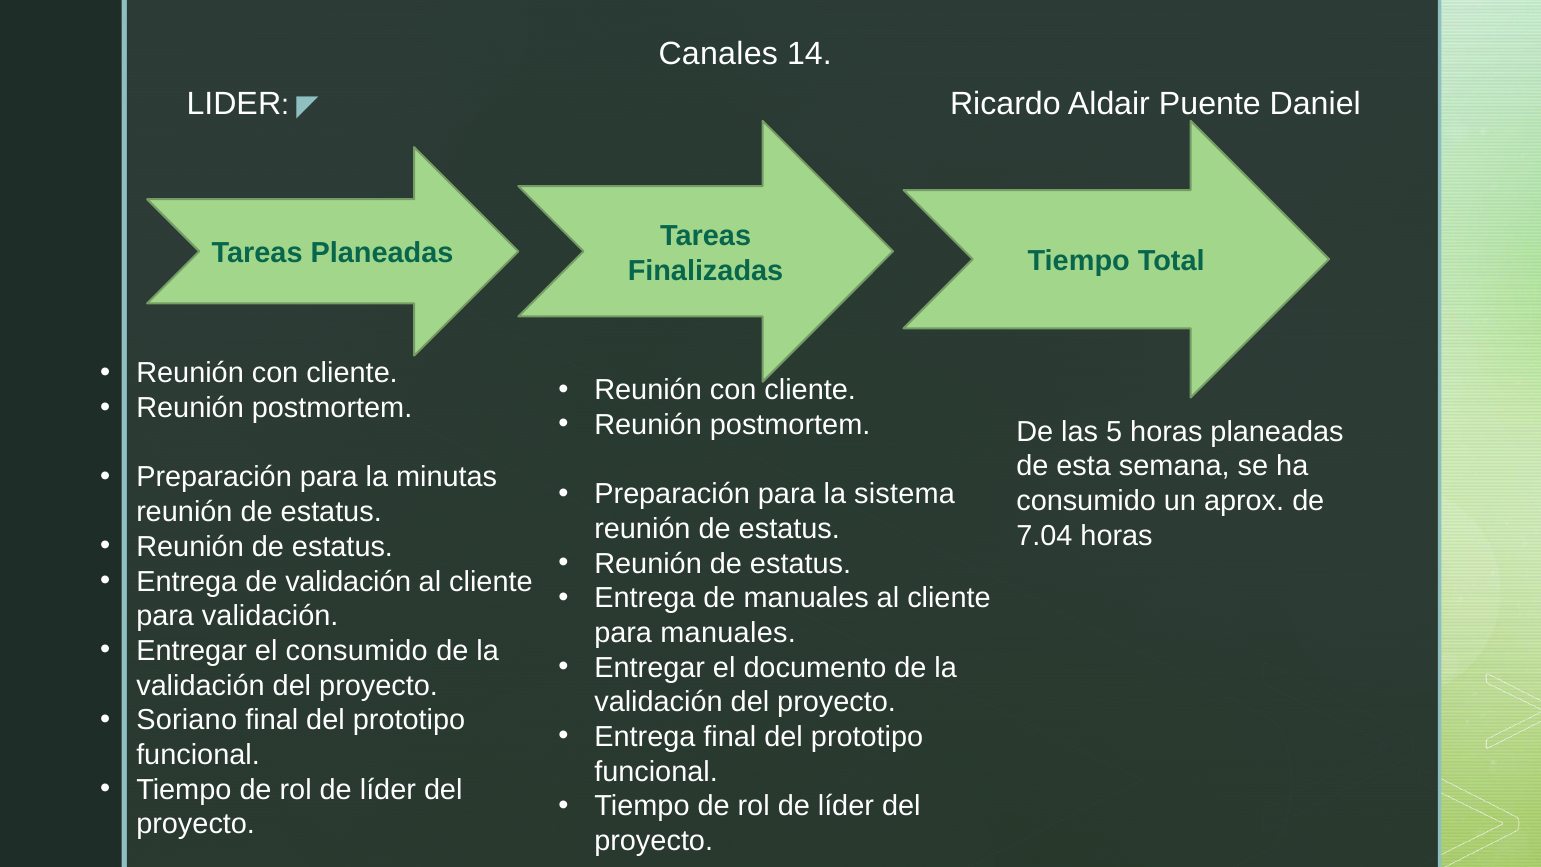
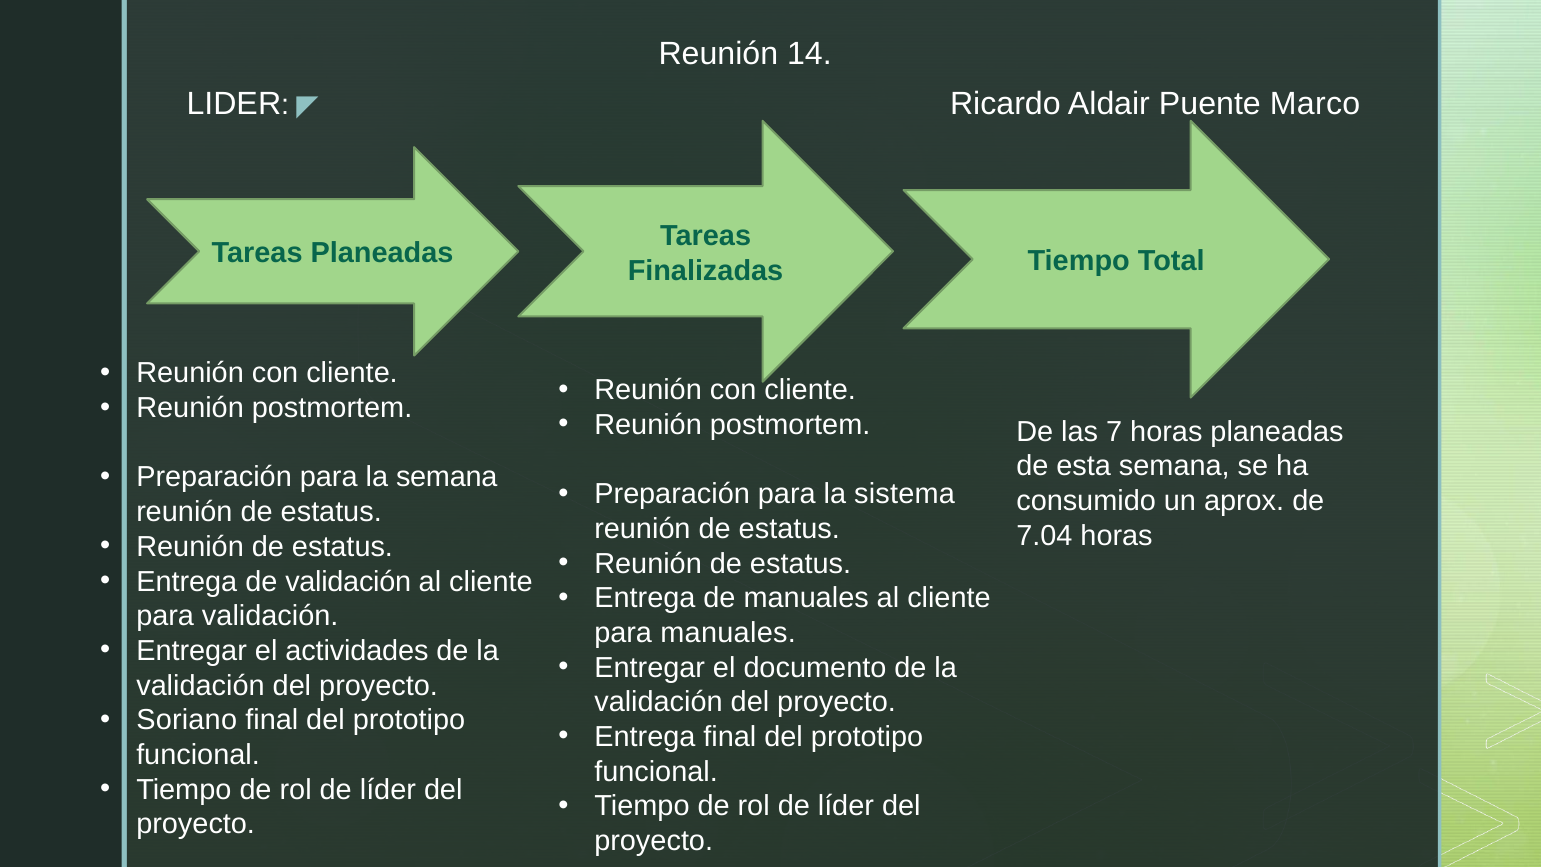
Canales at (718, 54): Canales -> Reunión
Daniel: Daniel -> Marco
5: 5 -> 7
la minutas: minutas -> semana
el consumido: consumido -> actividades
